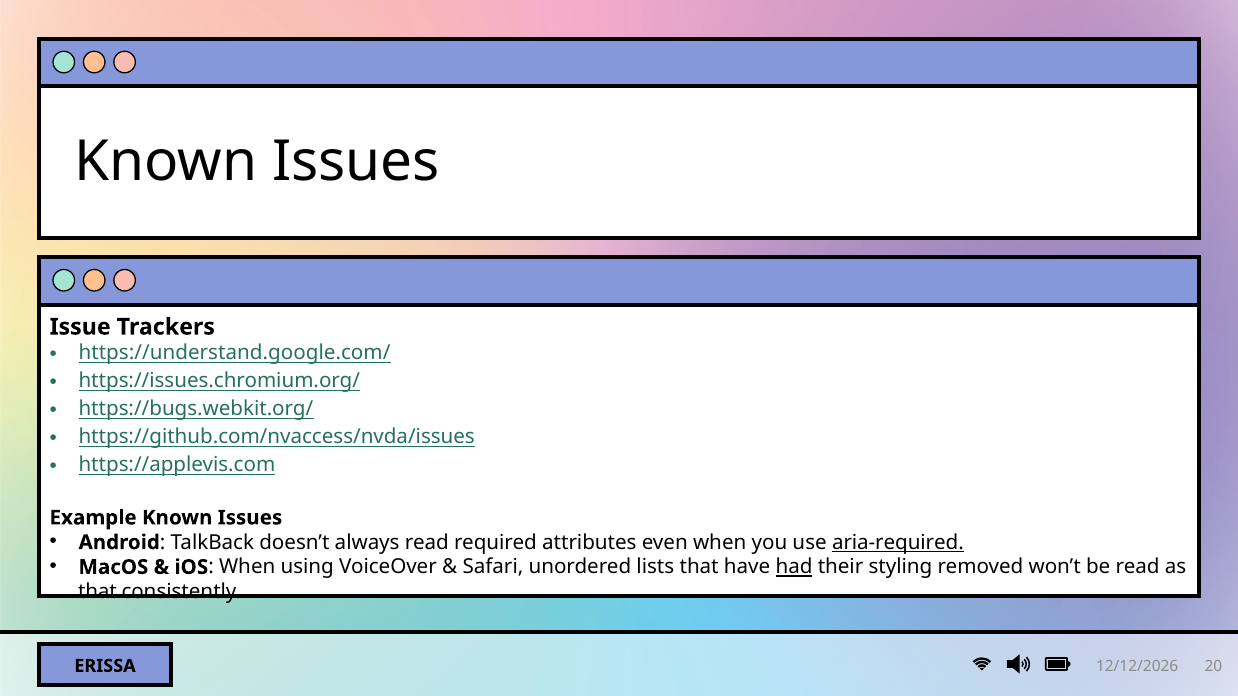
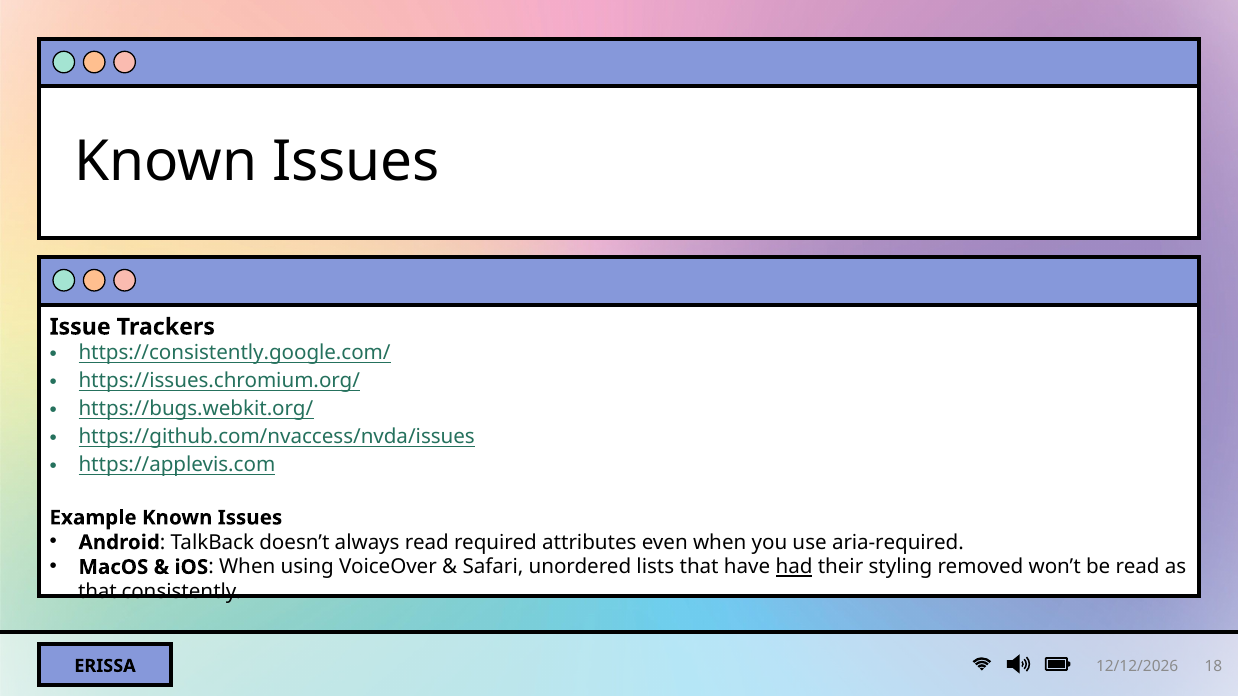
https://understand.google.com/: https://understand.google.com/ -> https://consistently.google.com/
aria-required underline: present -> none
20: 20 -> 18
